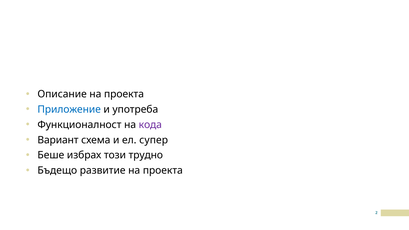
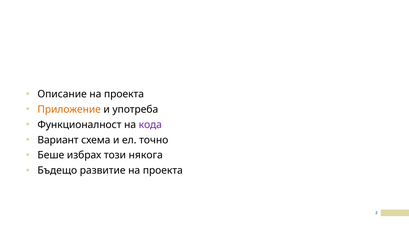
Приложение colour: blue -> orange
супер: супер -> точно
трудно: трудно -> някога
